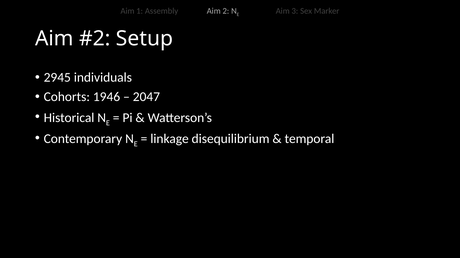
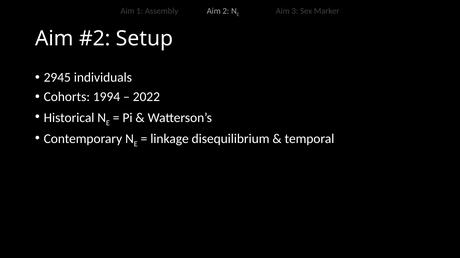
1946: 1946 -> 1994
2047: 2047 -> 2022
